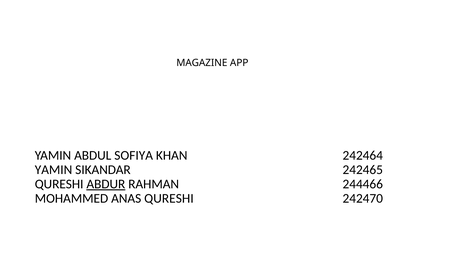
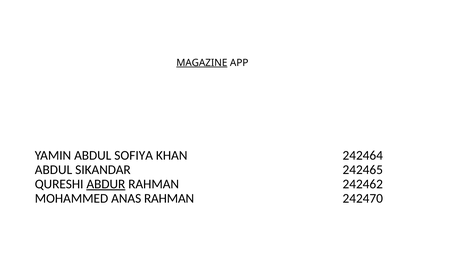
MAGAZINE underline: none -> present
YAMIN at (54, 169): YAMIN -> ABDUL
244466: 244466 -> 242462
ANAS QURESHI: QURESHI -> RAHMAN
